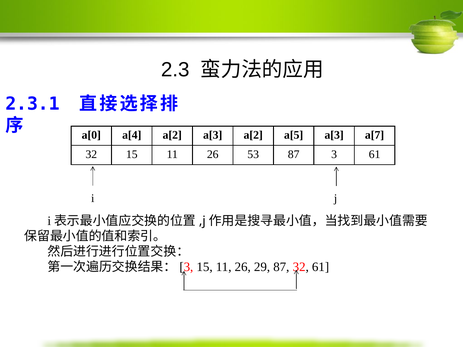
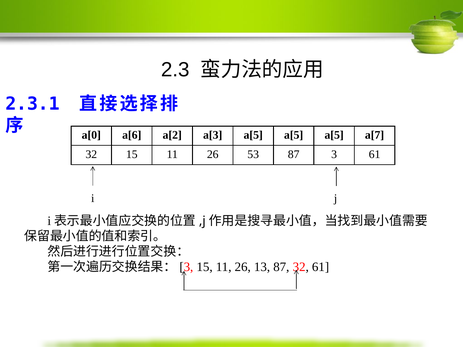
a[4: a[4 -> a[6
a[3 a[2: a[2 -> a[5
a[3 at (334, 135): a[3 -> a[5
29: 29 -> 13
